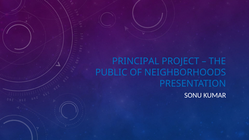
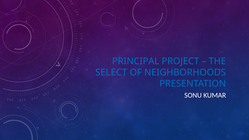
PUBLIC: PUBLIC -> SELECT
